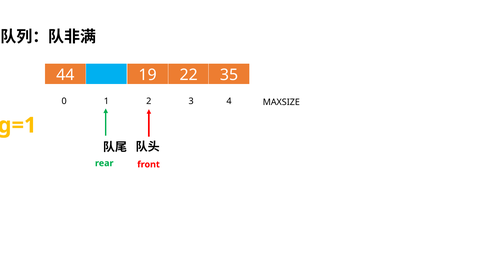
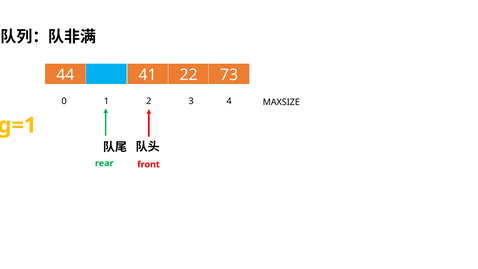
19: 19 -> 41
35: 35 -> 73
